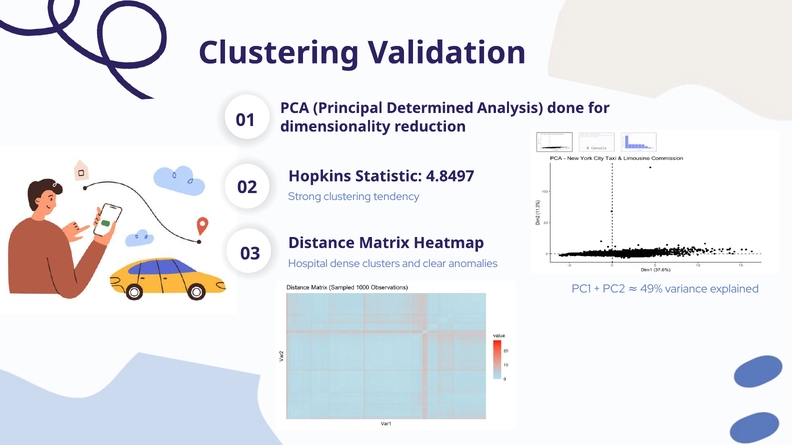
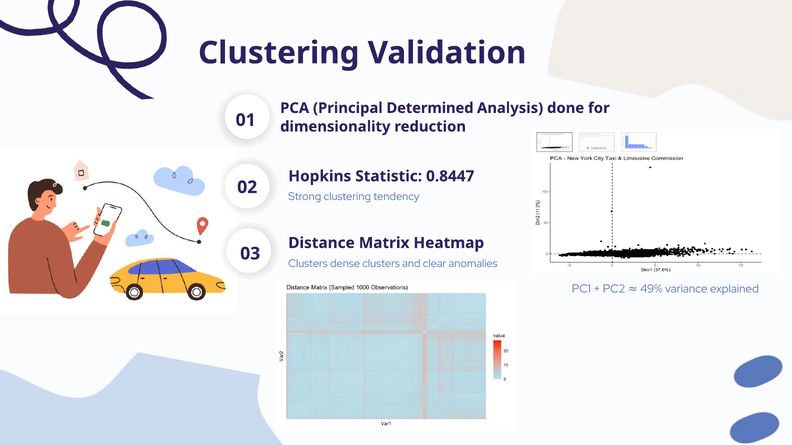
4.8497: 4.8497 -> 0.8447
Hospital at (308, 264): Hospital -> Clusters
